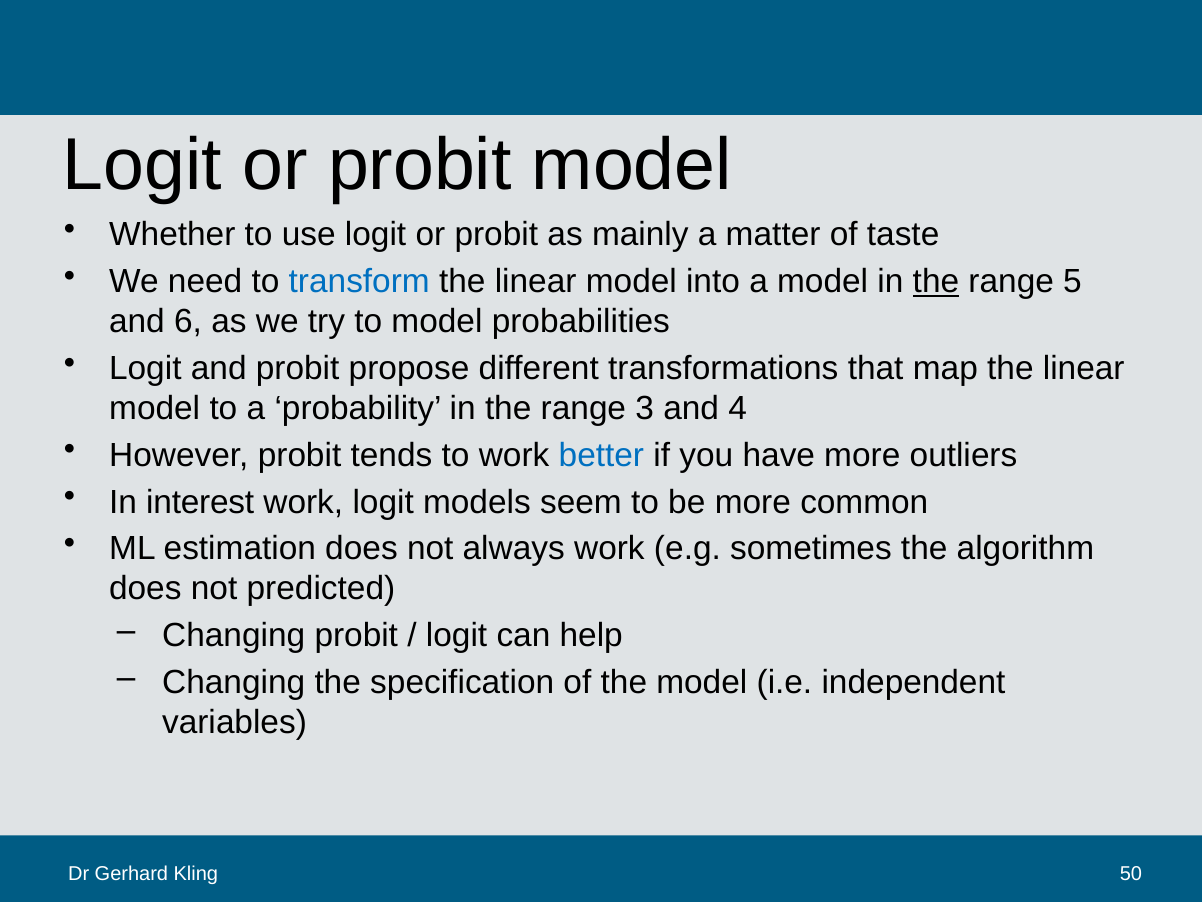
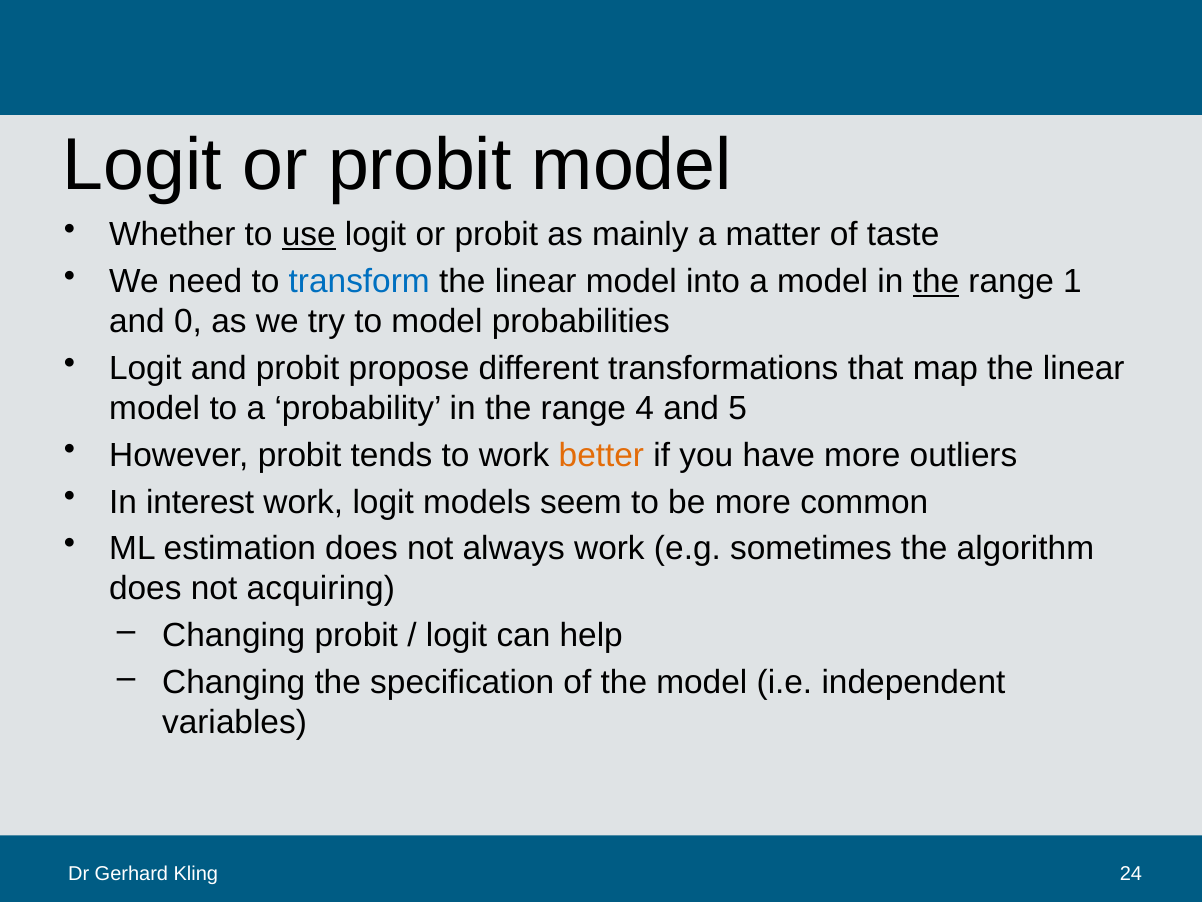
use underline: none -> present
5: 5 -> 1
6: 6 -> 0
3: 3 -> 4
4: 4 -> 5
better colour: blue -> orange
predicted: predicted -> acquiring
50: 50 -> 24
